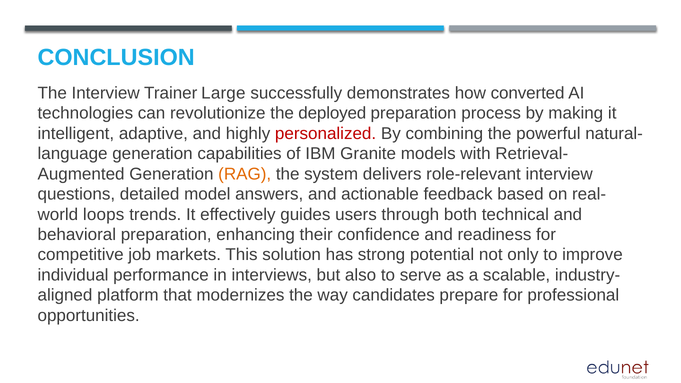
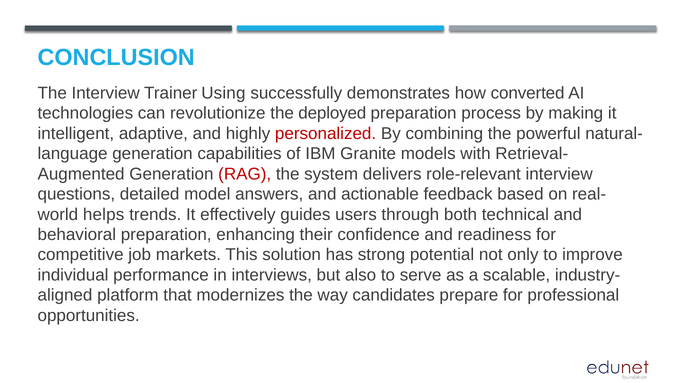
Large: Large -> Using
RAG colour: orange -> red
loops: loops -> helps
